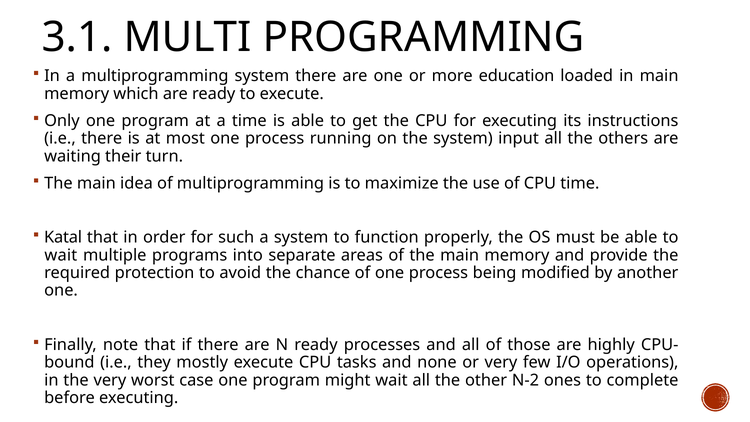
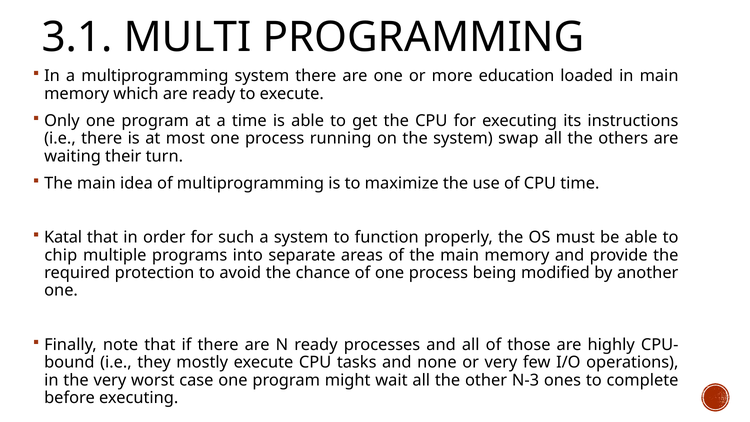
input: input -> swap
wait at (61, 255): wait -> chip
N-2: N-2 -> N-3
